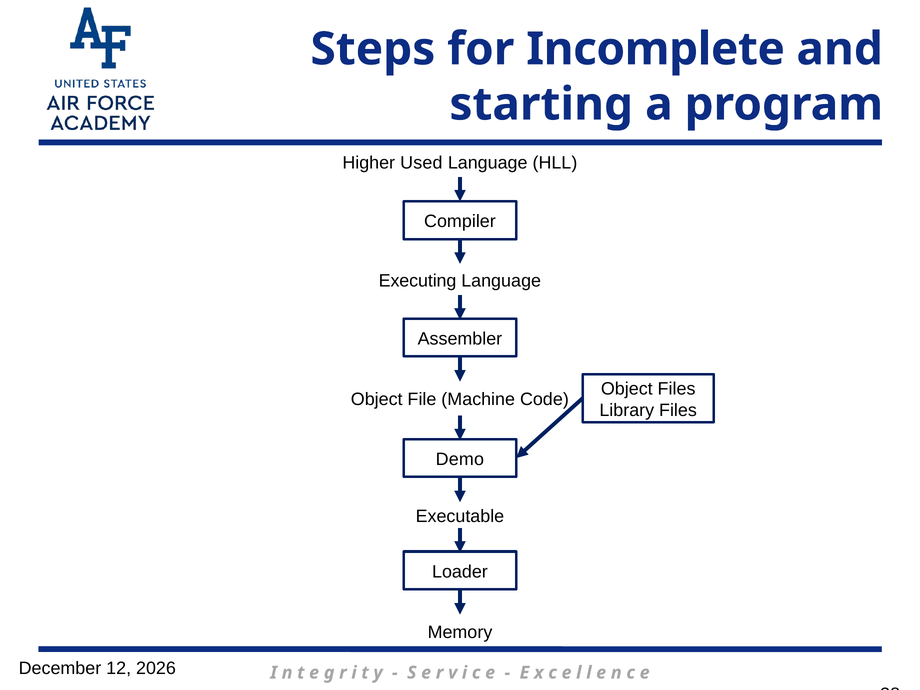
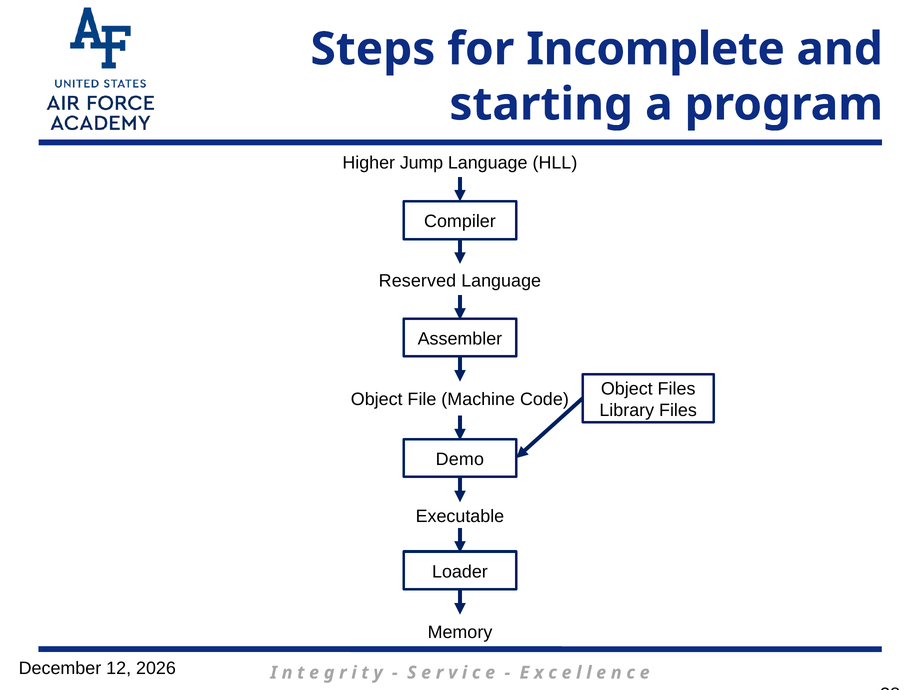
Used: Used -> Jump
Executing: Executing -> Reserved
